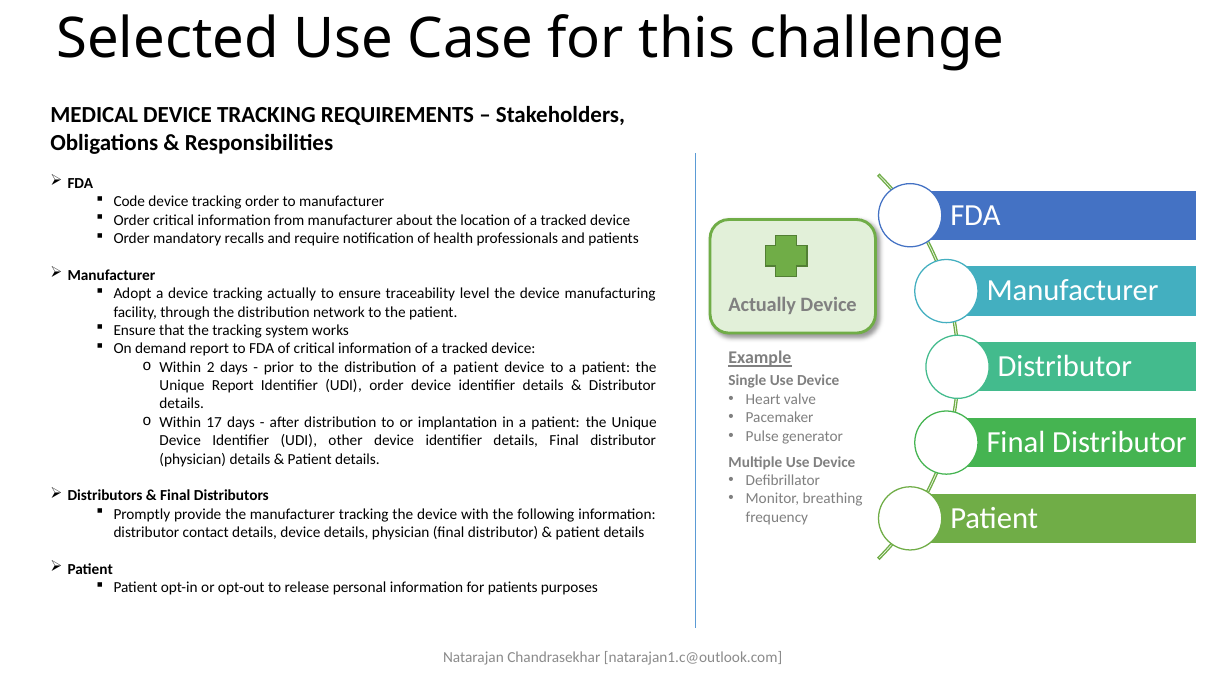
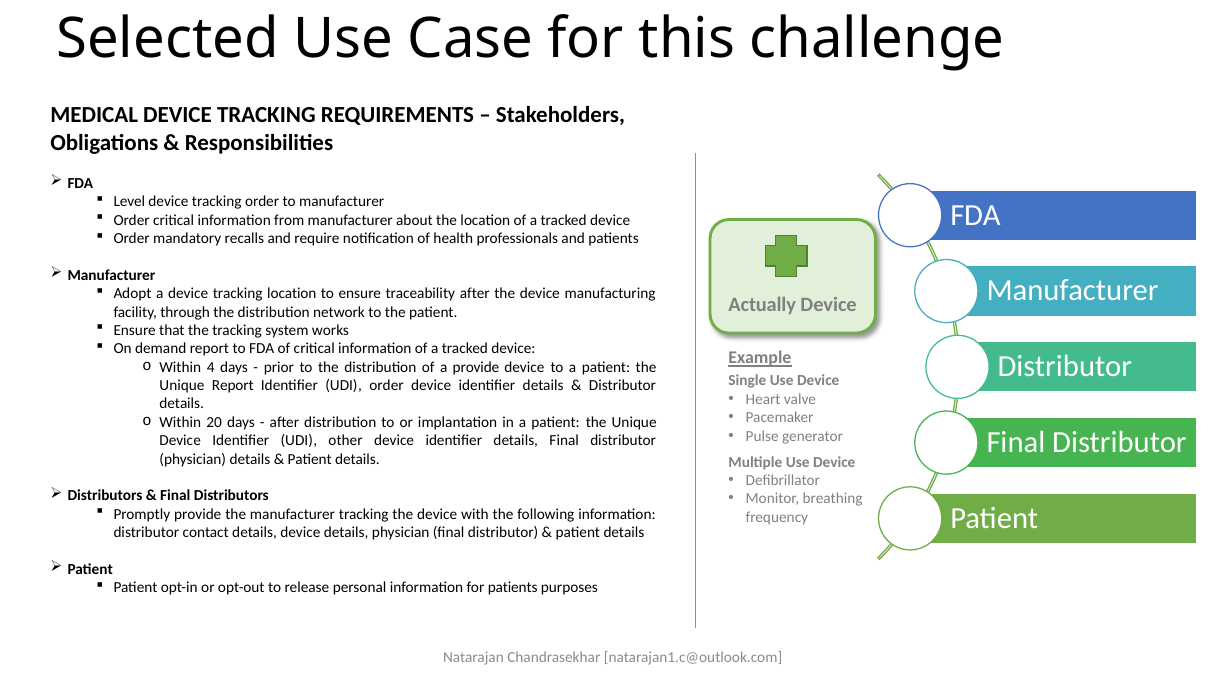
Code: Code -> Level
tracking actually: actually -> location
traceability level: level -> after
2: 2 -> 4
of a patient: patient -> provide
17: 17 -> 20
